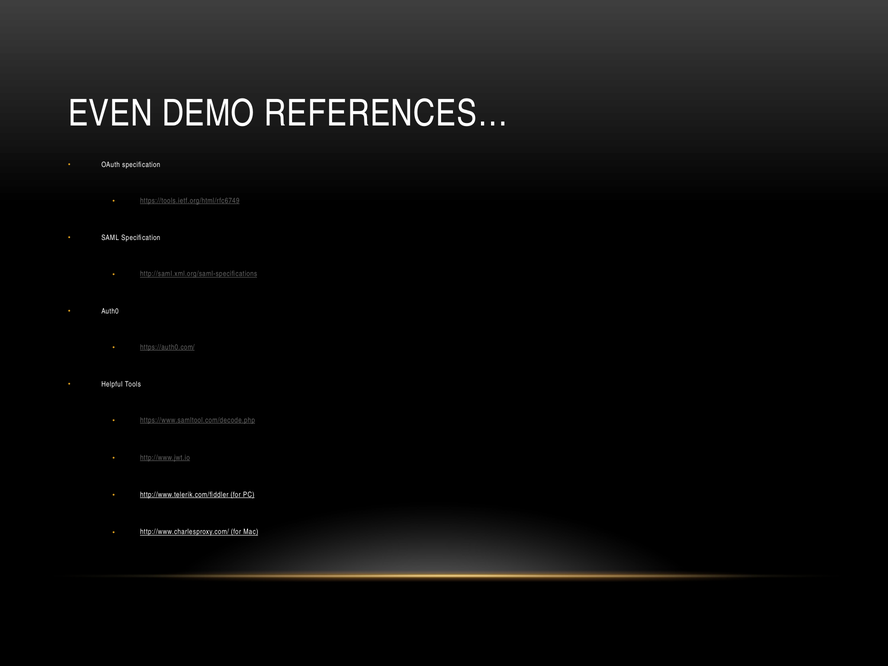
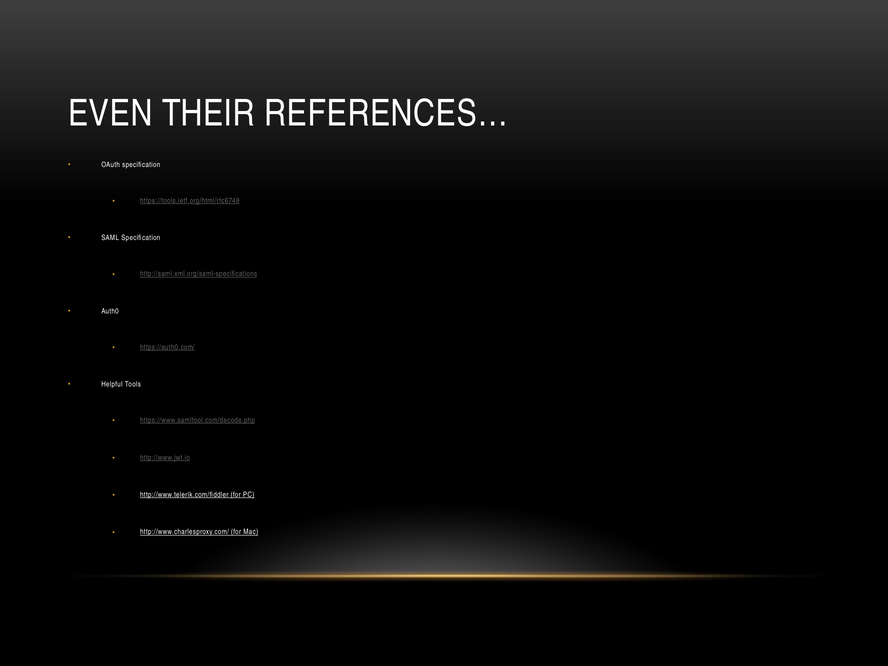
DEMO: DEMO -> THEIR
